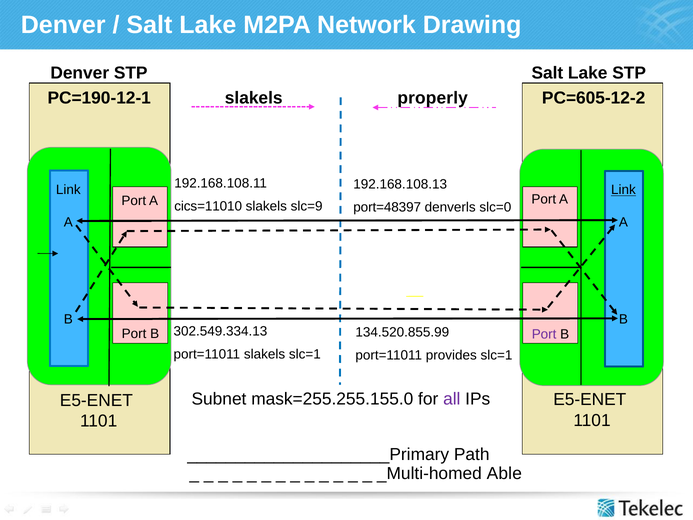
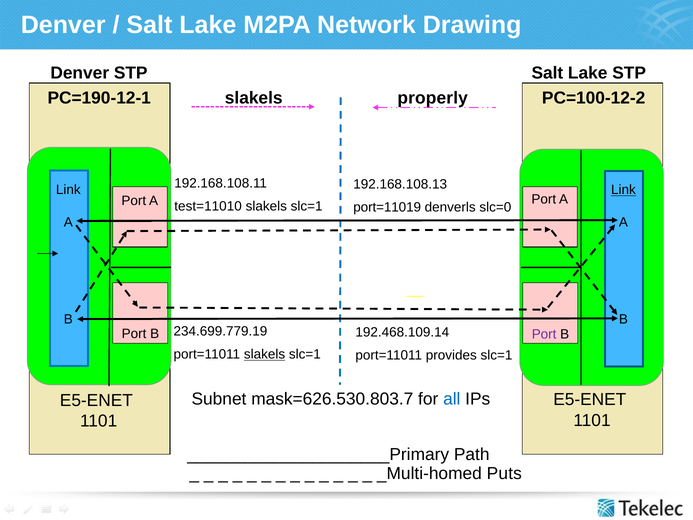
PC=605-12-2: PC=605-12-2 -> PC=100-12-2
cics=11010: cics=11010 -> test=11010
slc=9 at (307, 206): slc=9 -> slc=1
port=48397: port=48397 -> port=11019
302.549.334.13: 302.549.334.13 -> 234.699.779.19
134.520.855.99: 134.520.855.99 -> 192.468.109.14
slakels at (265, 354) underline: none -> present
mask=255.255.155.0: mask=255.255.155.0 -> mask=626.530.803.7
all colour: purple -> blue
Able: Able -> Puts
